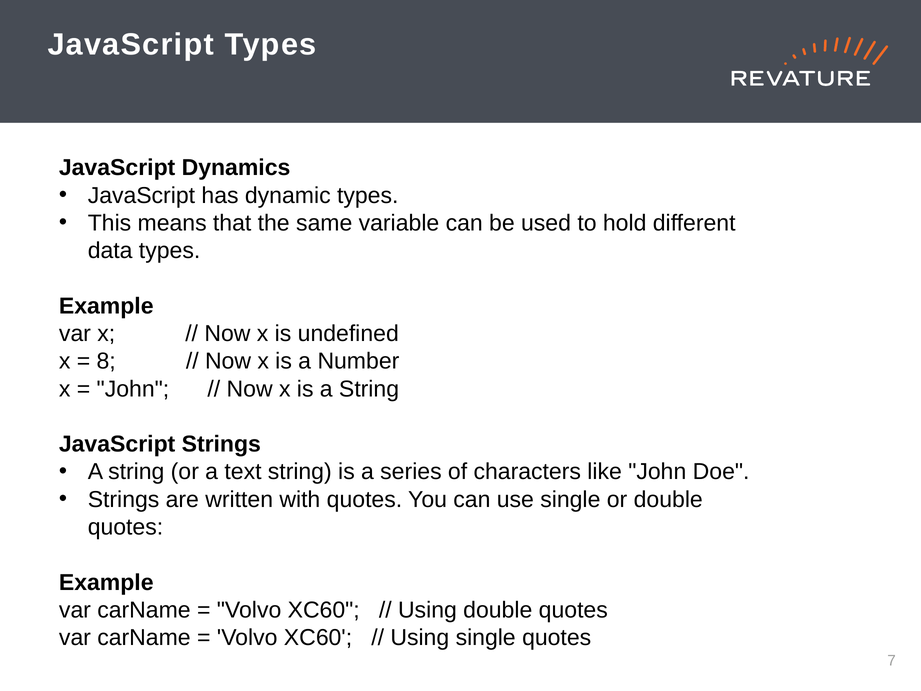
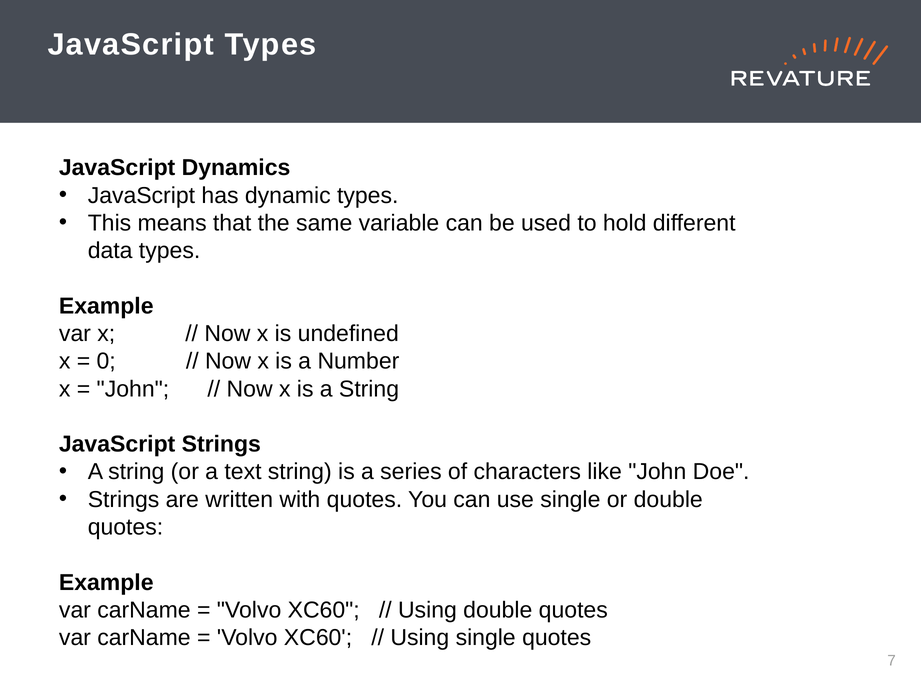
8: 8 -> 0
